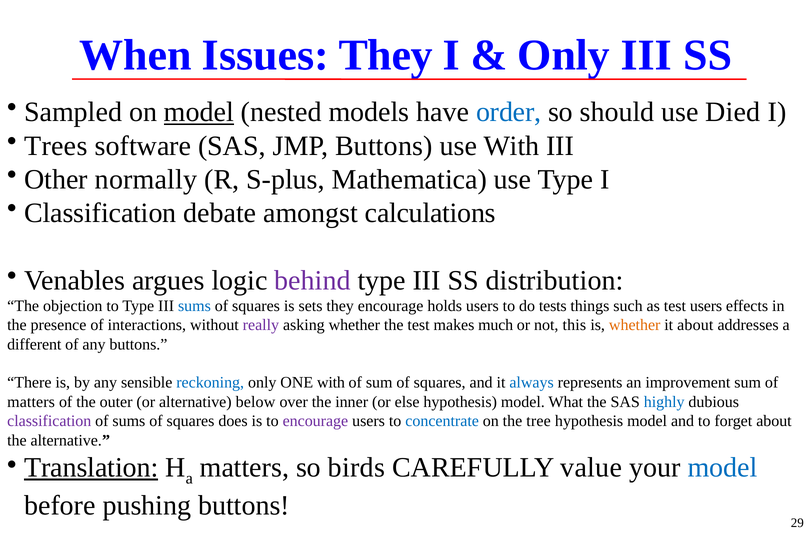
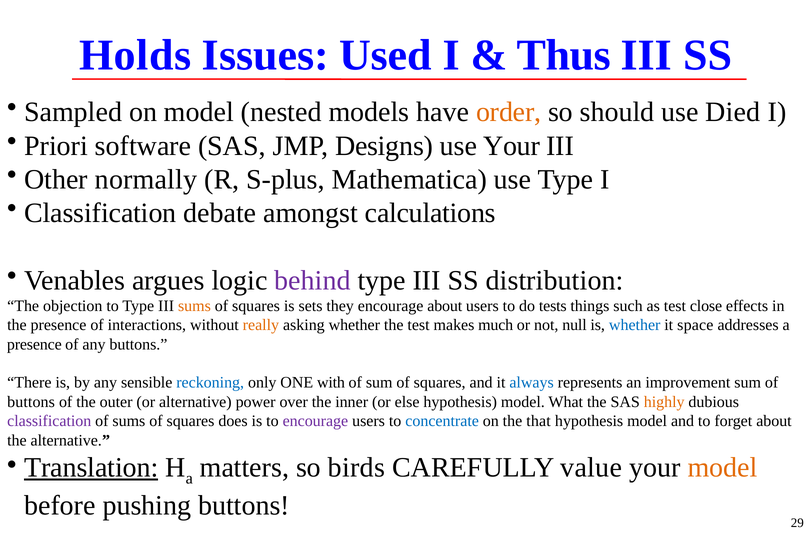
When: When -> Holds
Issues They: They -> Used
Only at (564, 55): Only -> Thus
model at (199, 112) underline: present -> none
order colour: blue -> orange
Trees: Trees -> Priori
JMP Buttons: Buttons -> Designs
use With: With -> Your
sums at (194, 306) colour: blue -> orange
encourage holds: holds -> about
test users: users -> close
really colour: purple -> orange
this: this -> null
whether at (635, 326) colour: orange -> blue
it about: about -> space
different at (34, 345): different -> presence
matters at (31, 402): matters -> buttons
below: below -> power
highly colour: blue -> orange
tree: tree -> that
model at (723, 468) colour: blue -> orange
